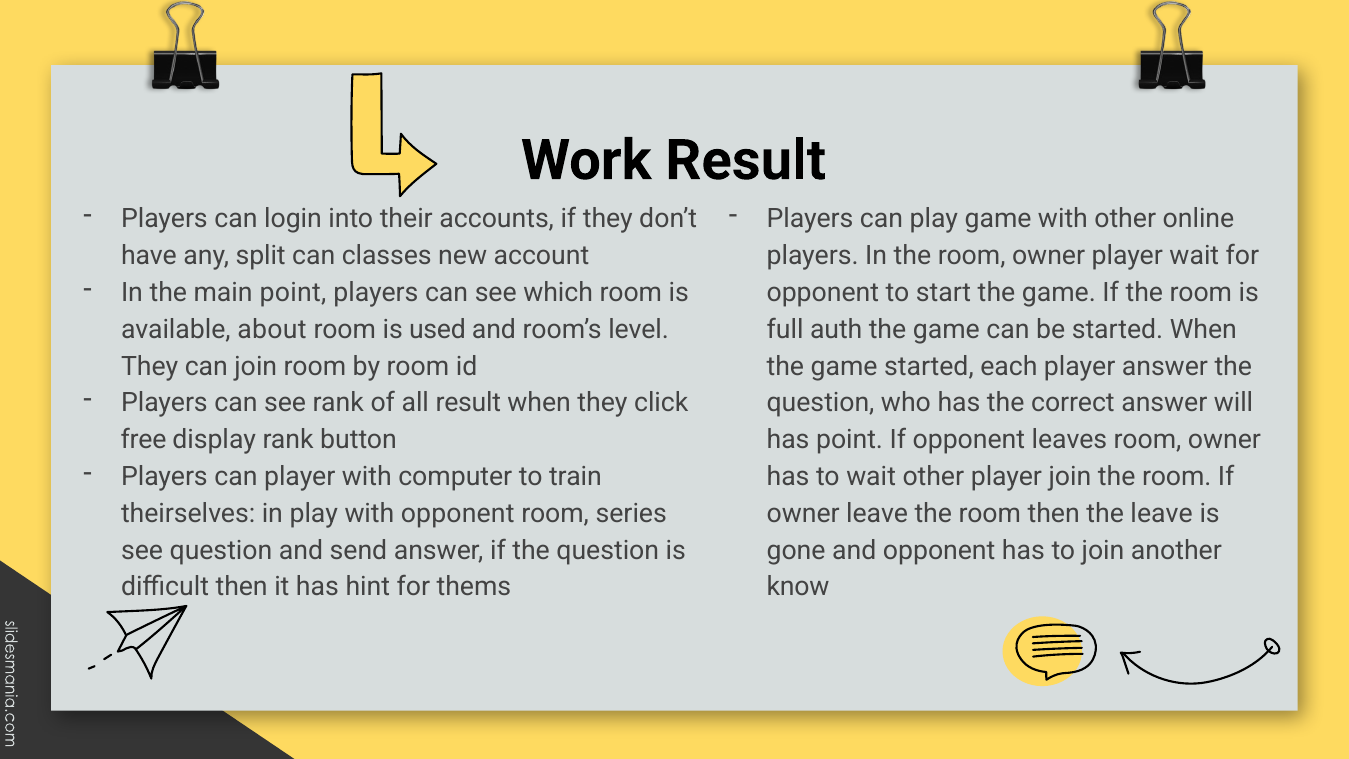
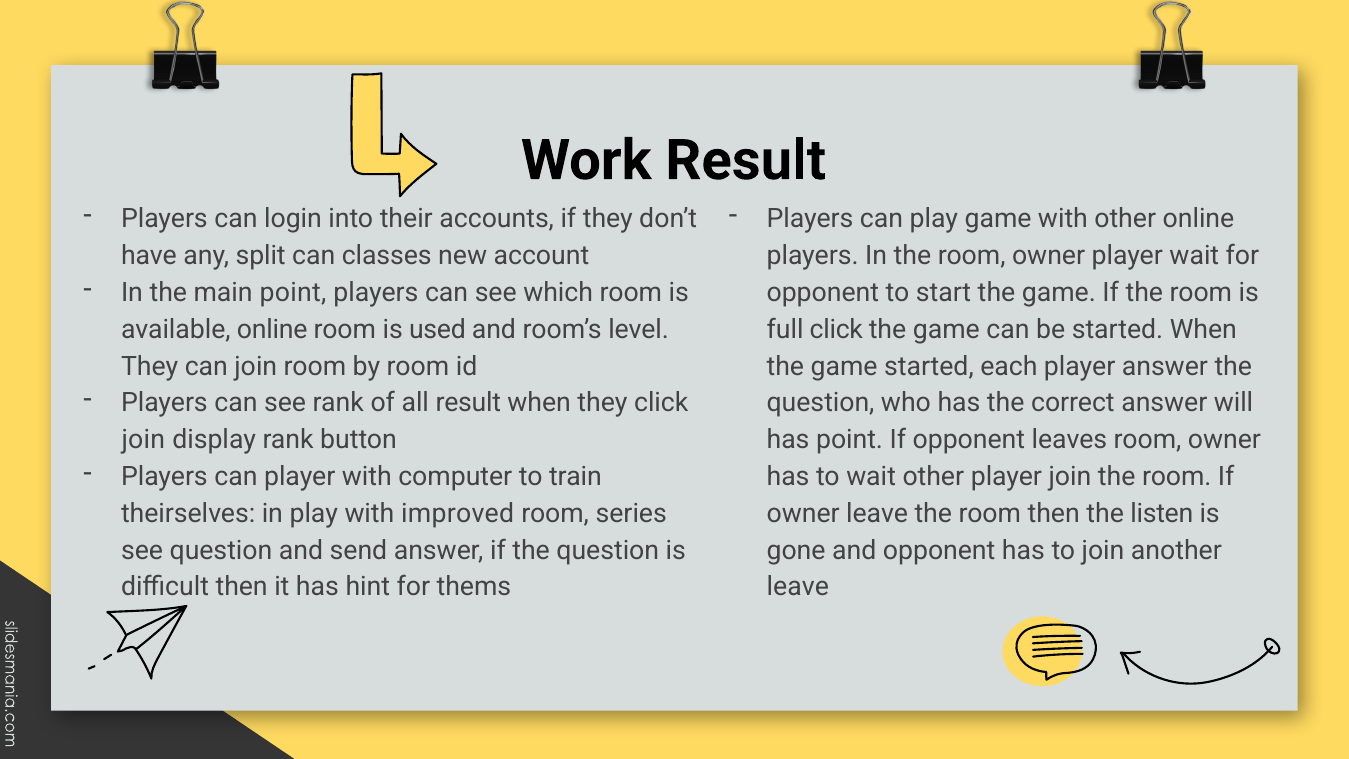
available about: about -> online
full auth: auth -> click
free at (144, 440): free -> join
with opponent: opponent -> improved
the leave: leave -> listen
know at (798, 587): know -> leave
